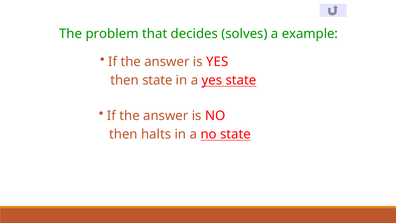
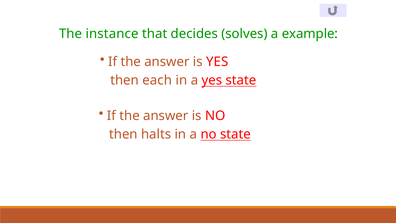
problem: problem -> instance
then state: state -> each
